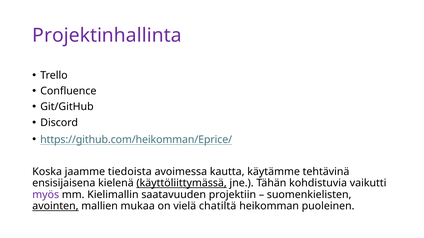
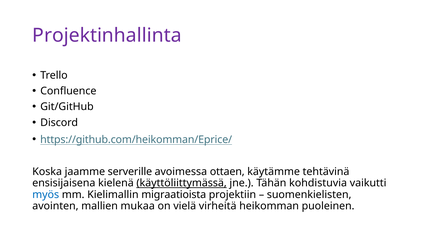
tiedoista: tiedoista -> serverille
kautta: kautta -> ottaen
myös colour: purple -> blue
saatavuuden: saatavuuden -> migraatioista
avointen underline: present -> none
chatiltä: chatiltä -> virheitä
